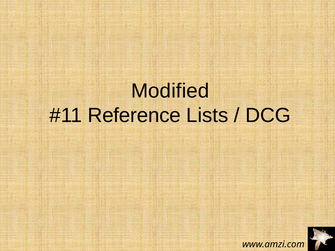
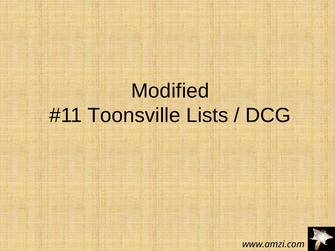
Reference: Reference -> Toonsville
